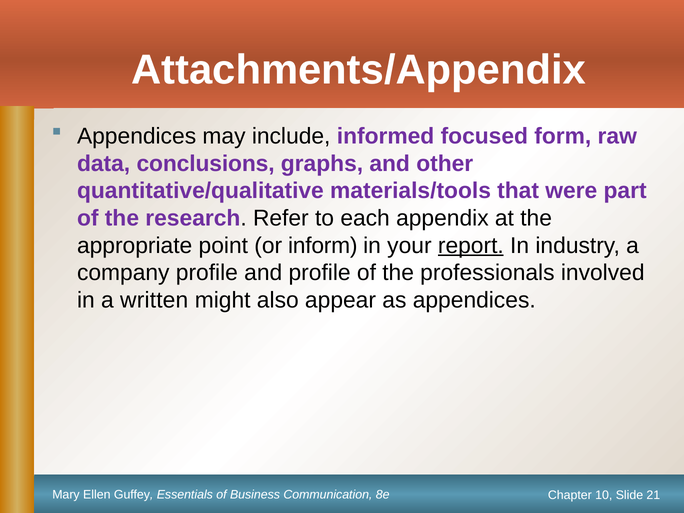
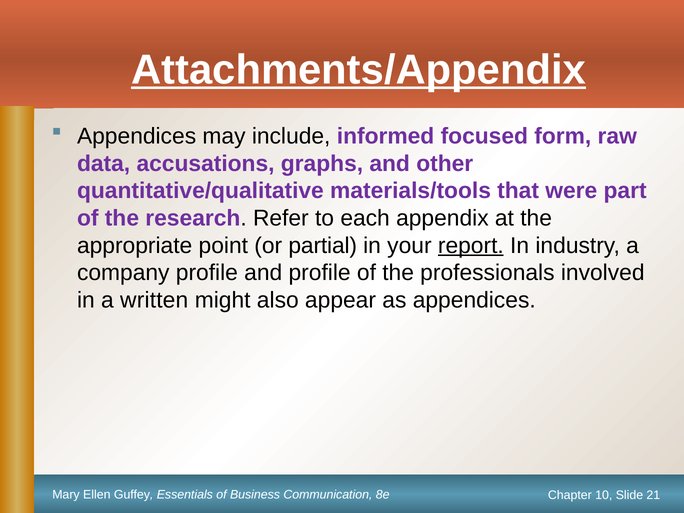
Attachments/Appendix underline: none -> present
conclusions: conclusions -> accusations
inform: inform -> partial
